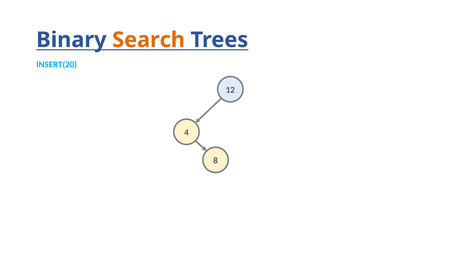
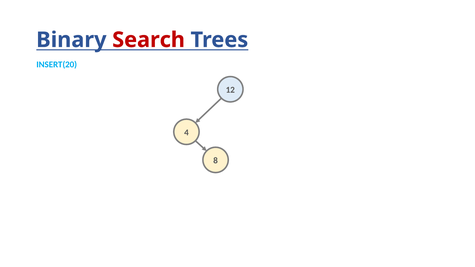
Search colour: orange -> red
